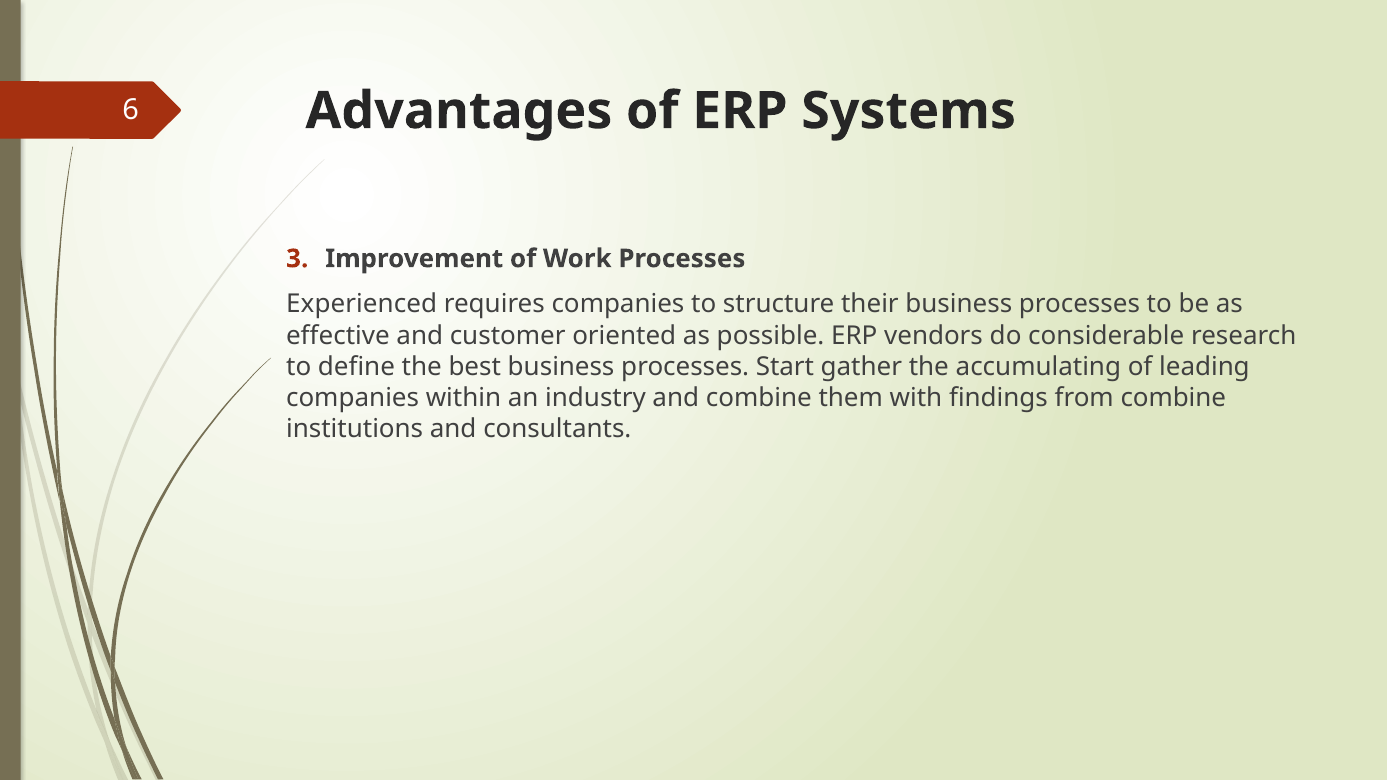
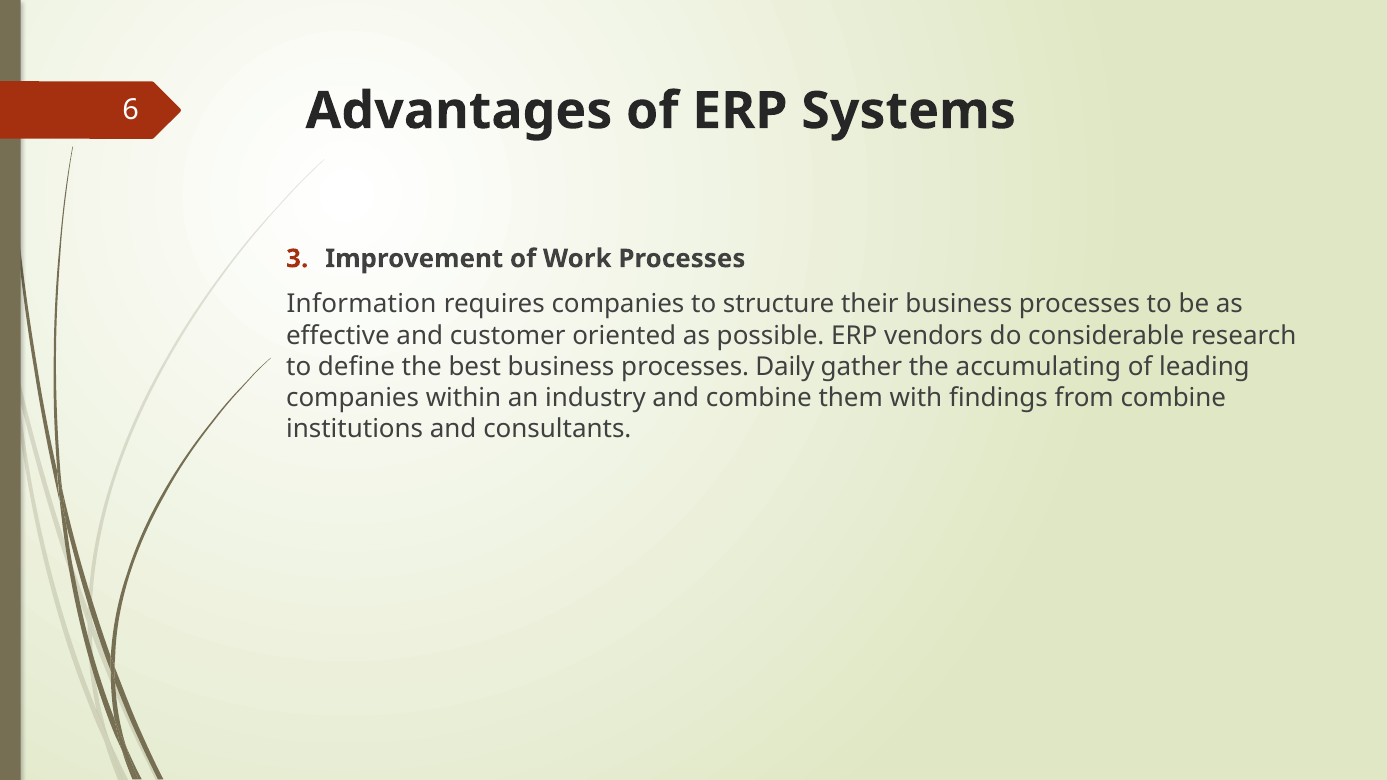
Experienced: Experienced -> Information
Start: Start -> Daily
